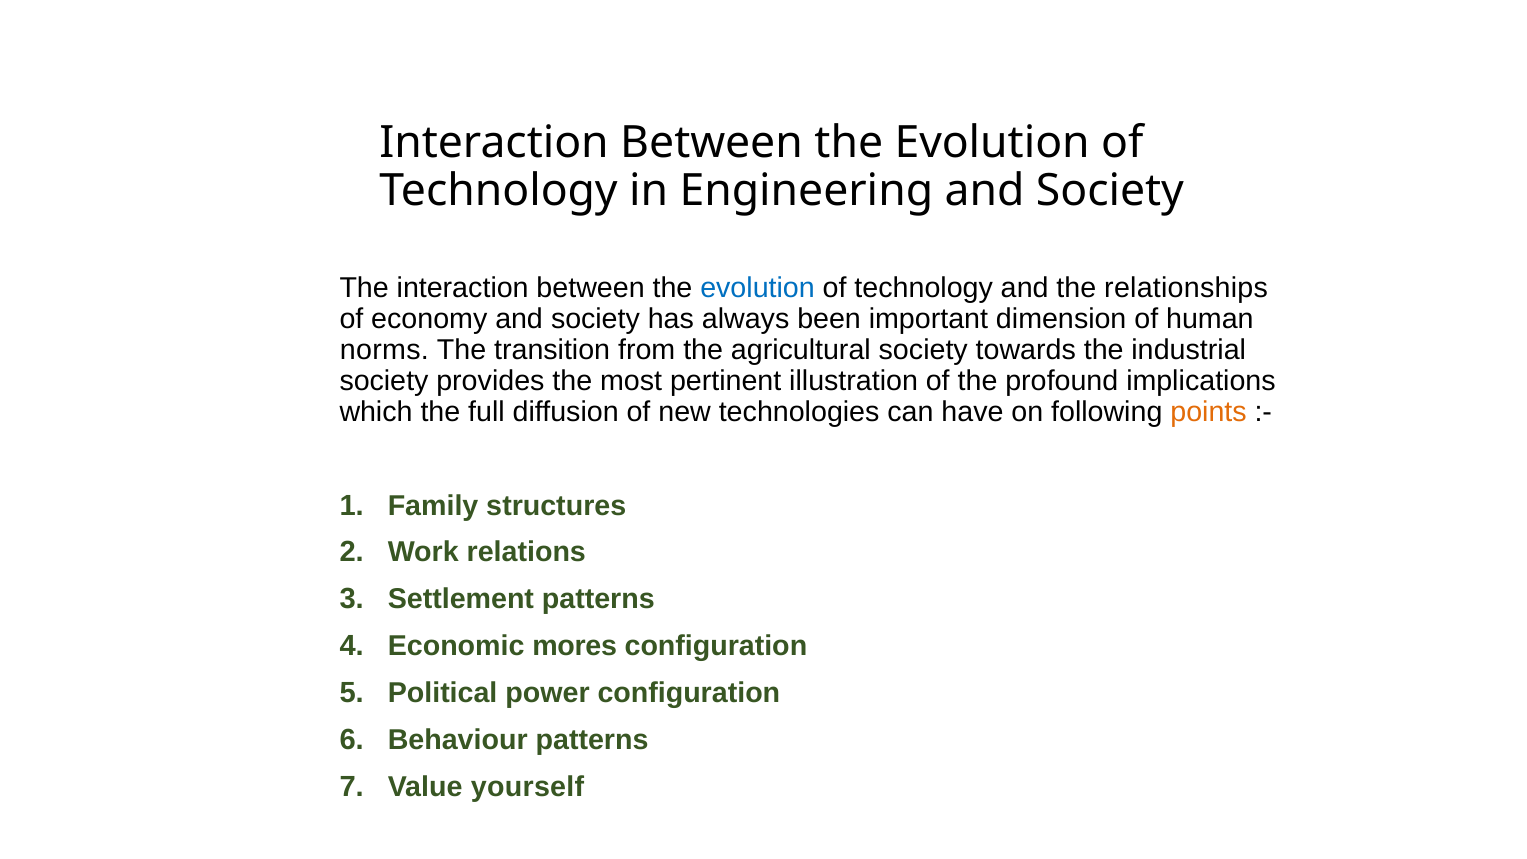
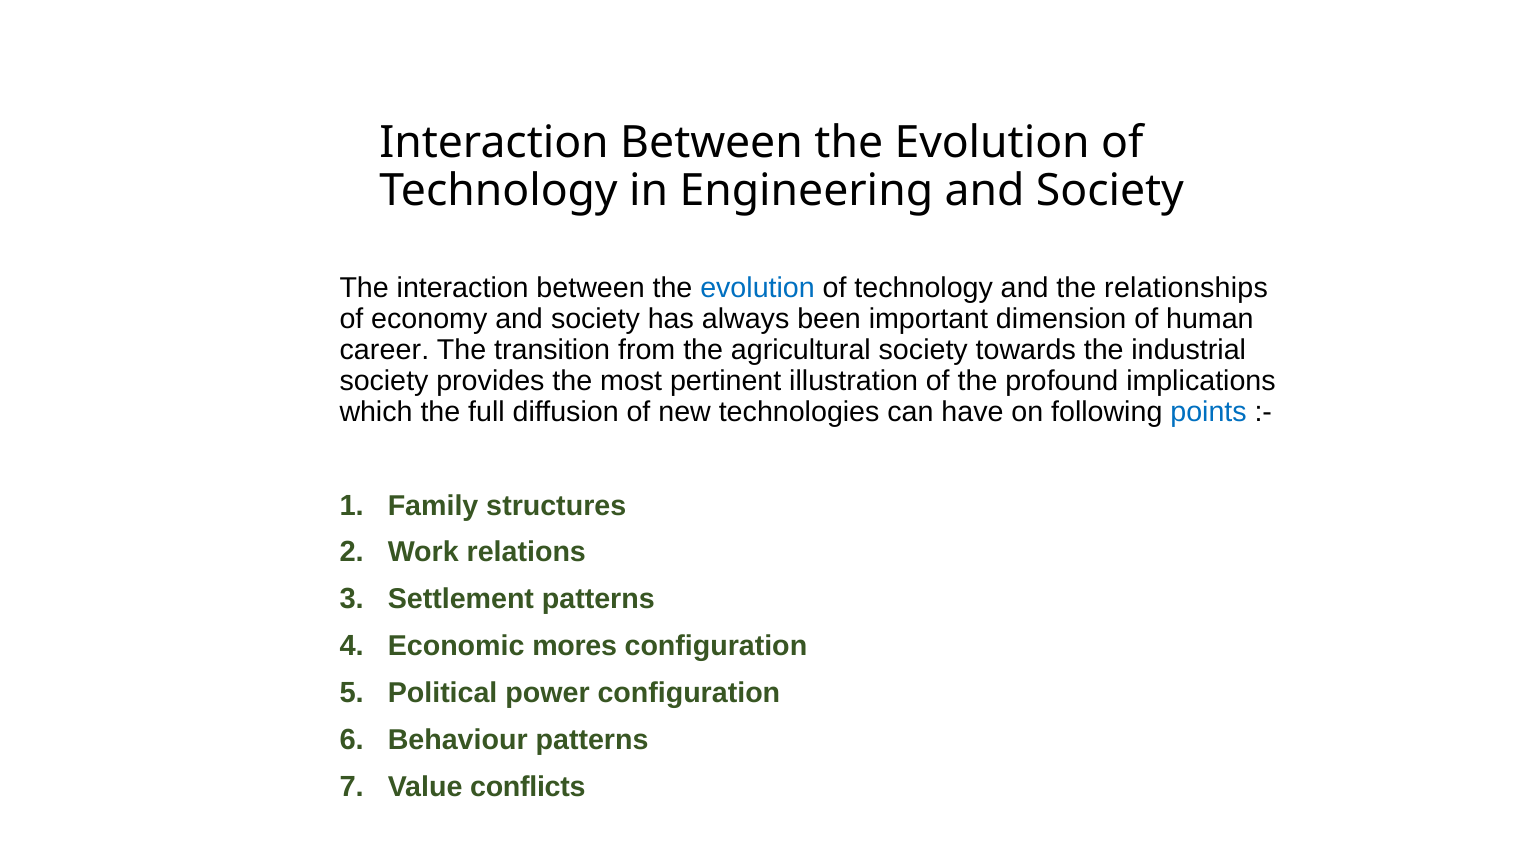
norms: norms -> career
points colour: orange -> blue
yourself: yourself -> conflicts
